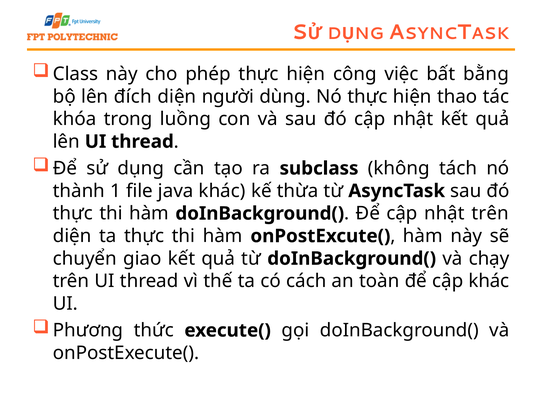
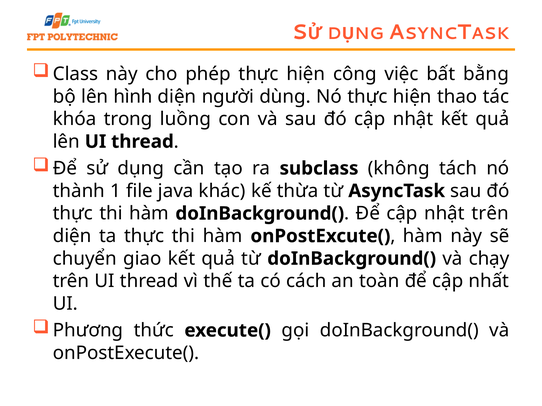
đích: đích -> hình
cập khác: khác -> nhất
